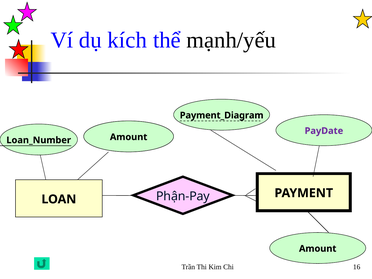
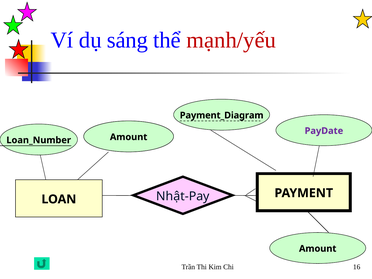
kích: kích -> sáng
mạnh/yếu colour: black -> red
Phận-Pay: Phận-Pay -> Nhật-Pay
